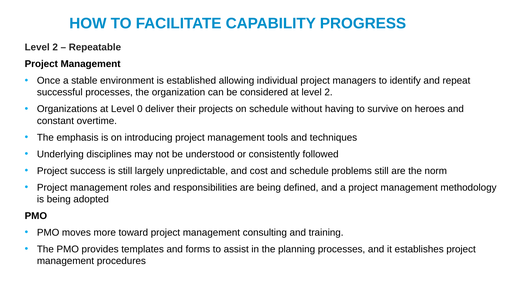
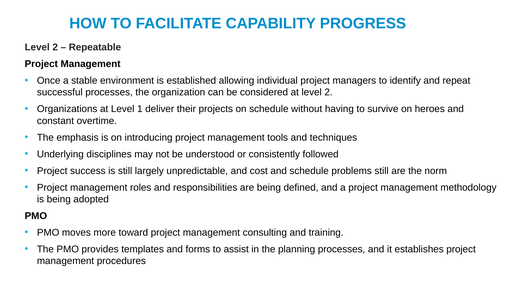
0: 0 -> 1
